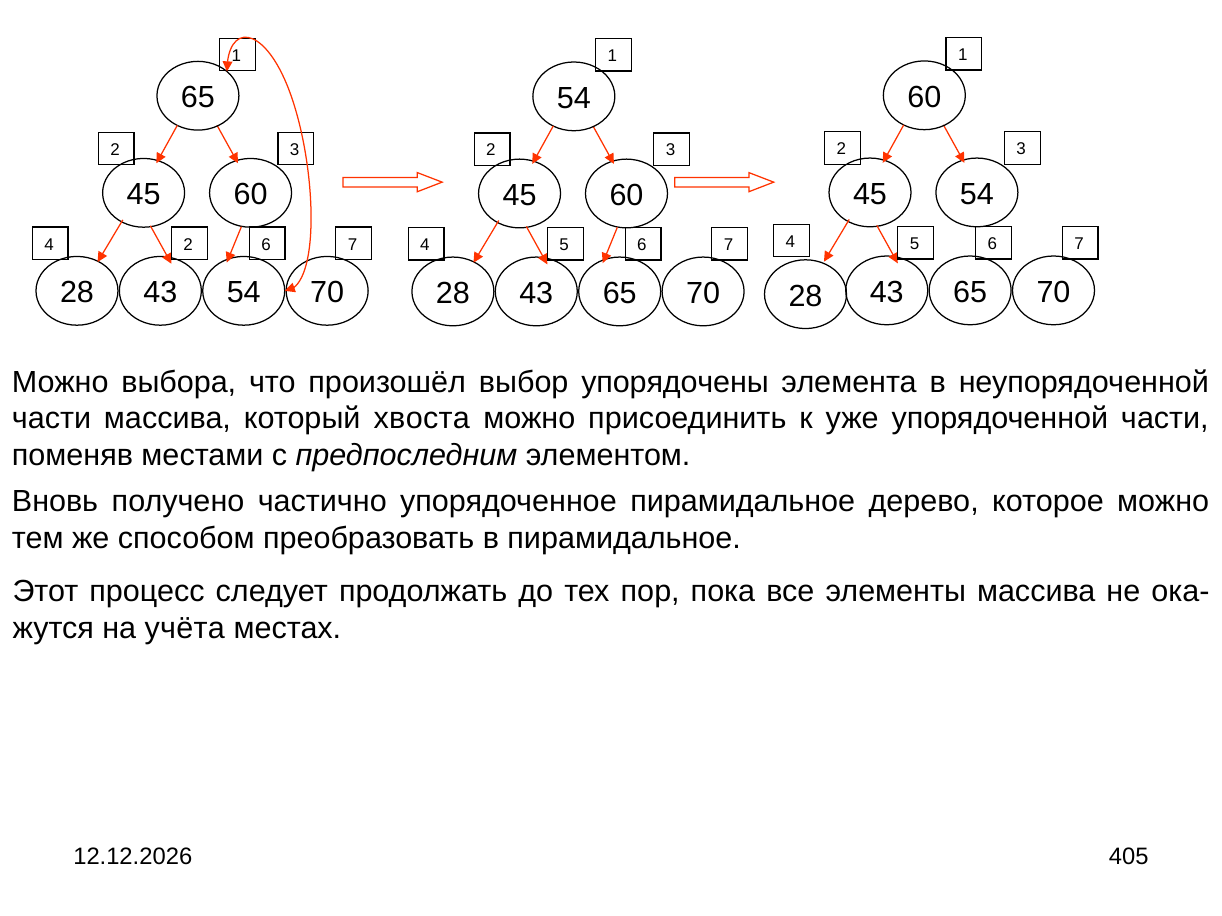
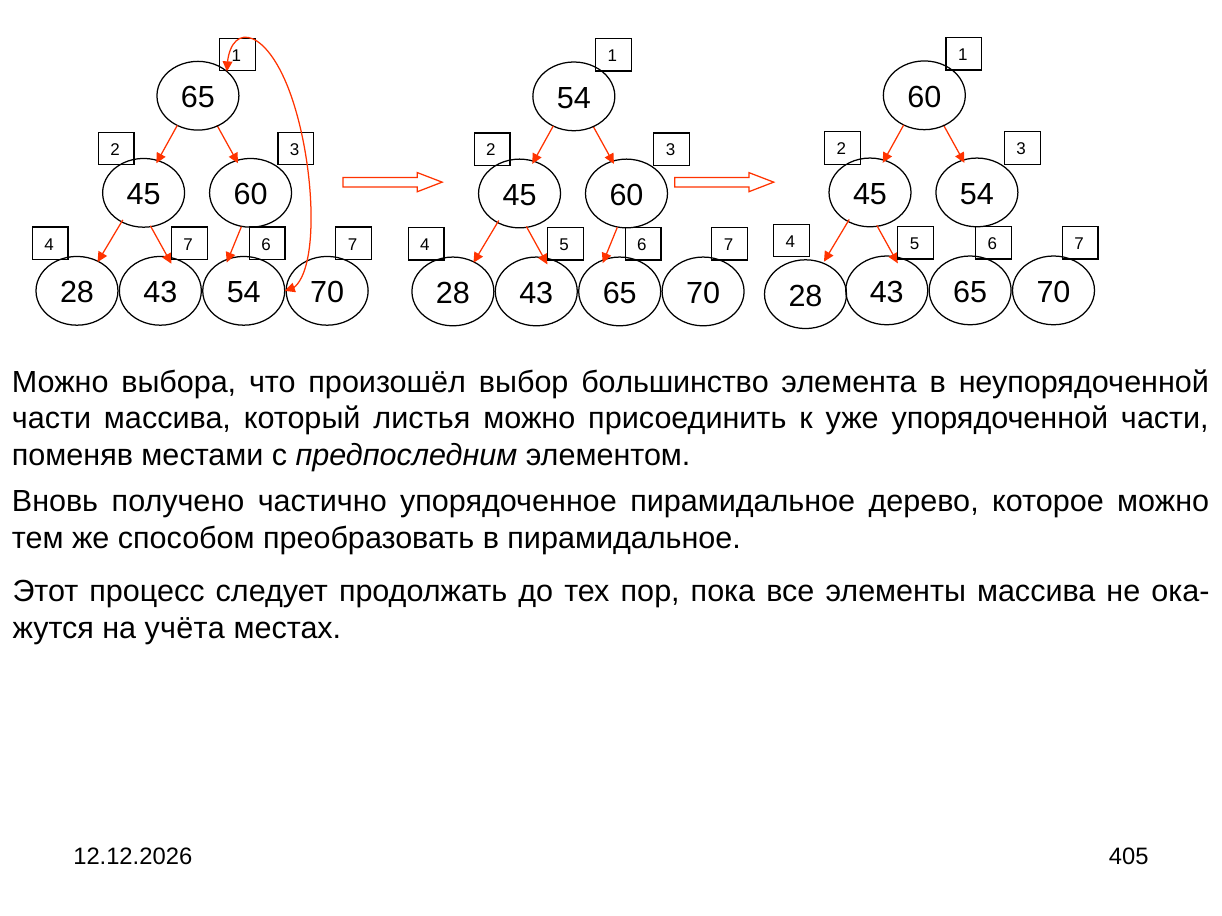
4 2: 2 -> 7
упорядочены: упорядочены -> большинство
хвоста: хвоста -> листья
